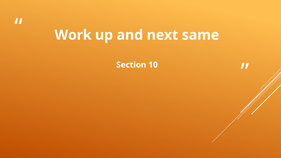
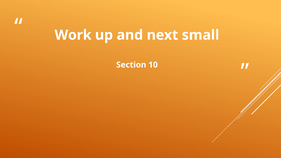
same: same -> small
